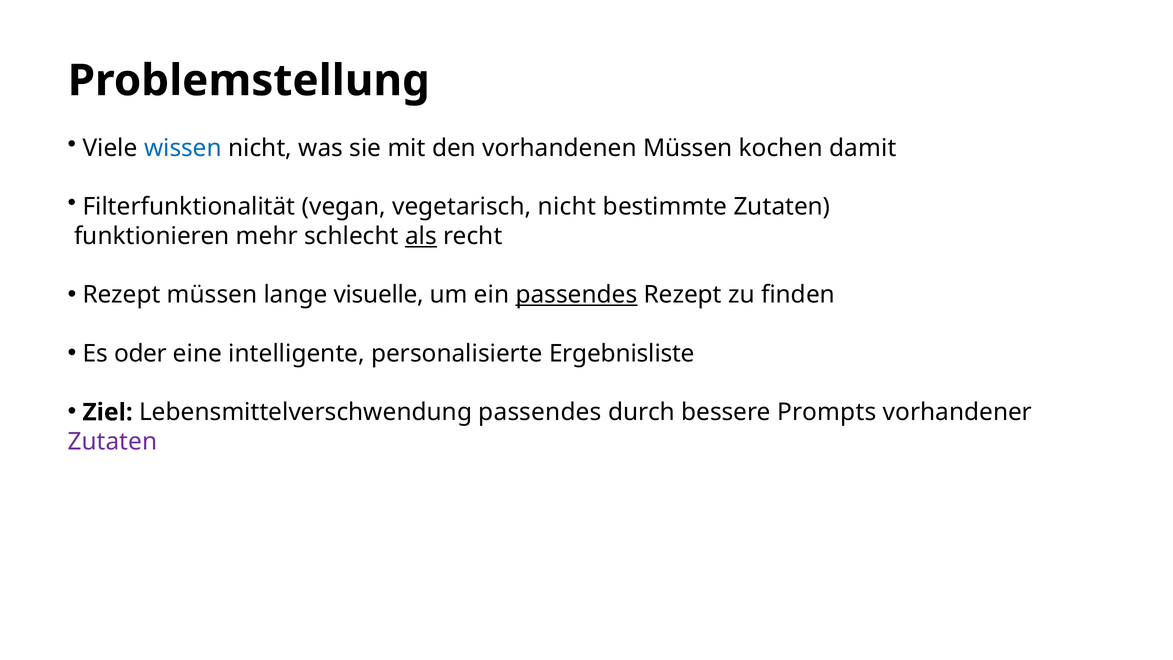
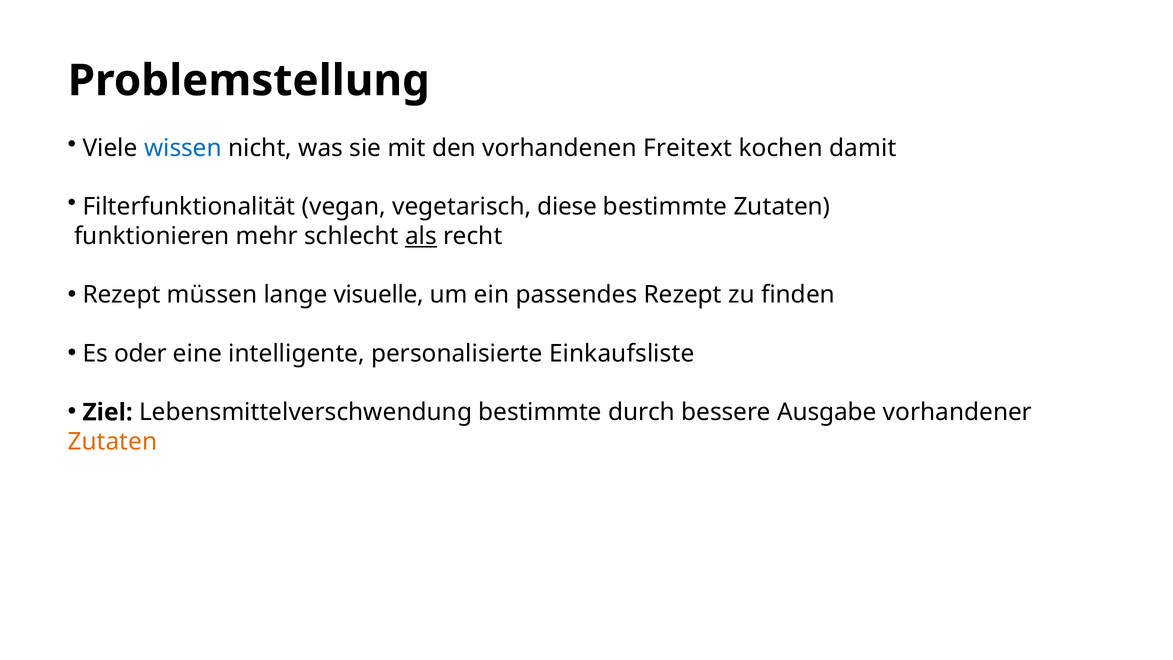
vorhandenen Müssen: Müssen -> Freitext
vegetarisch nicht: nicht -> diese
passendes at (576, 295) underline: present -> none
Ergebnisliste: Ergebnisliste -> Einkaufsliste
Lebensmittelverschwendung passendes: passendes -> bestimmte
Prompts: Prompts -> Ausgabe
Zutaten at (112, 441) colour: purple -> orange
